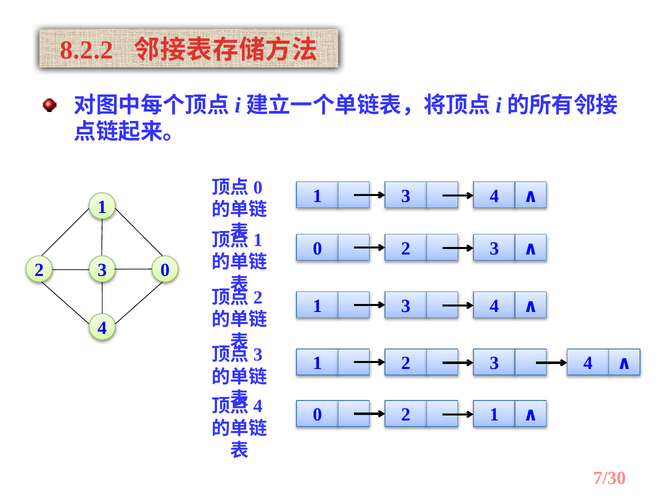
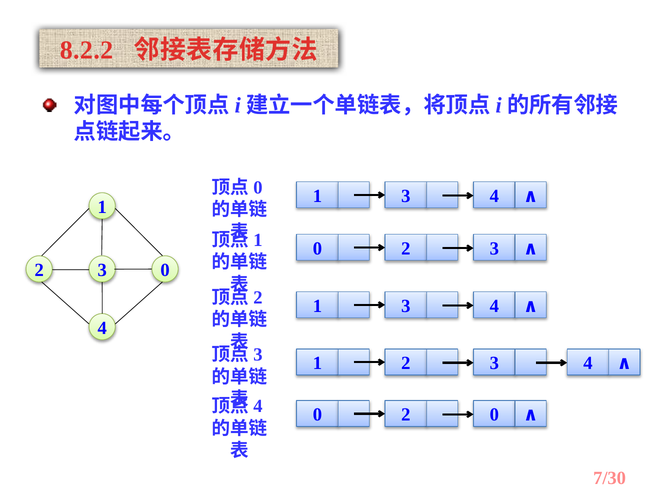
0 2 1: 1 -> 0
